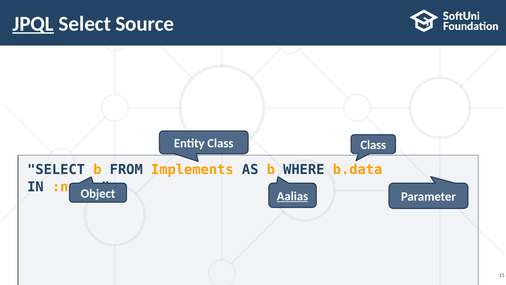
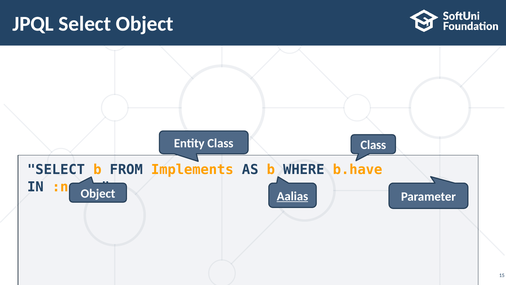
JPQL underline: present -> none
Select Source: Source -> Object
b.data: b.data -> b.have
